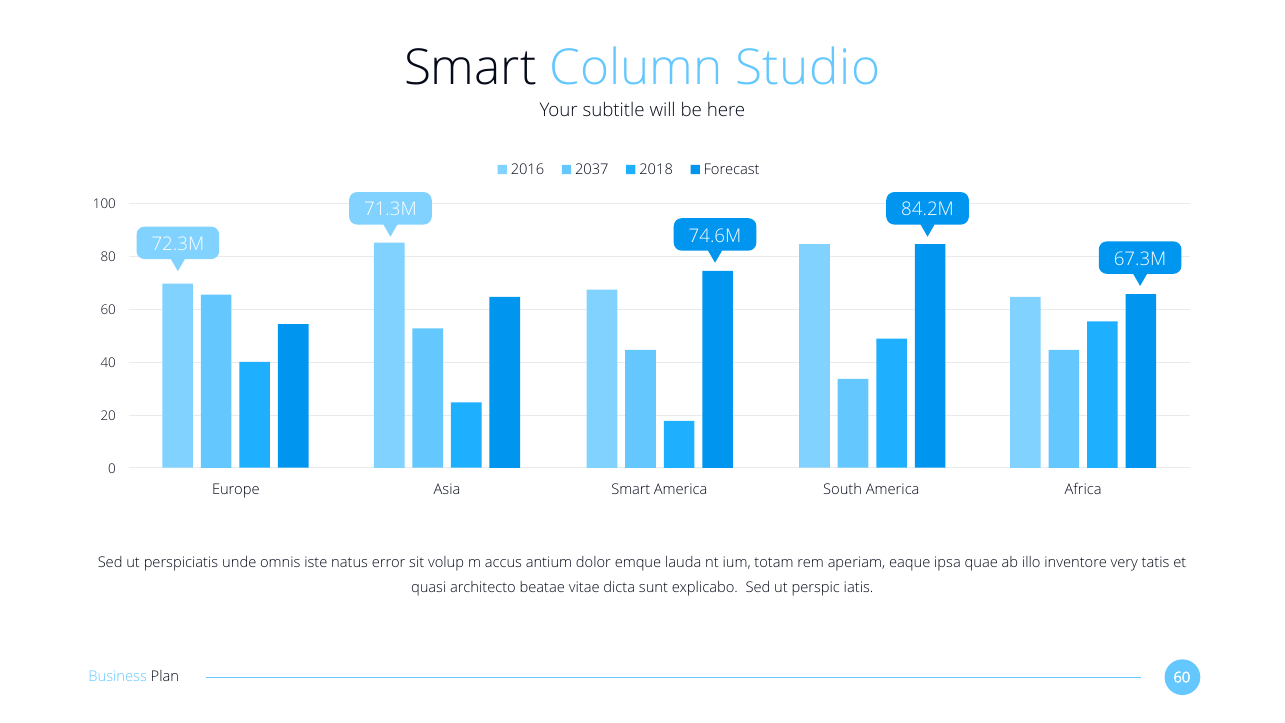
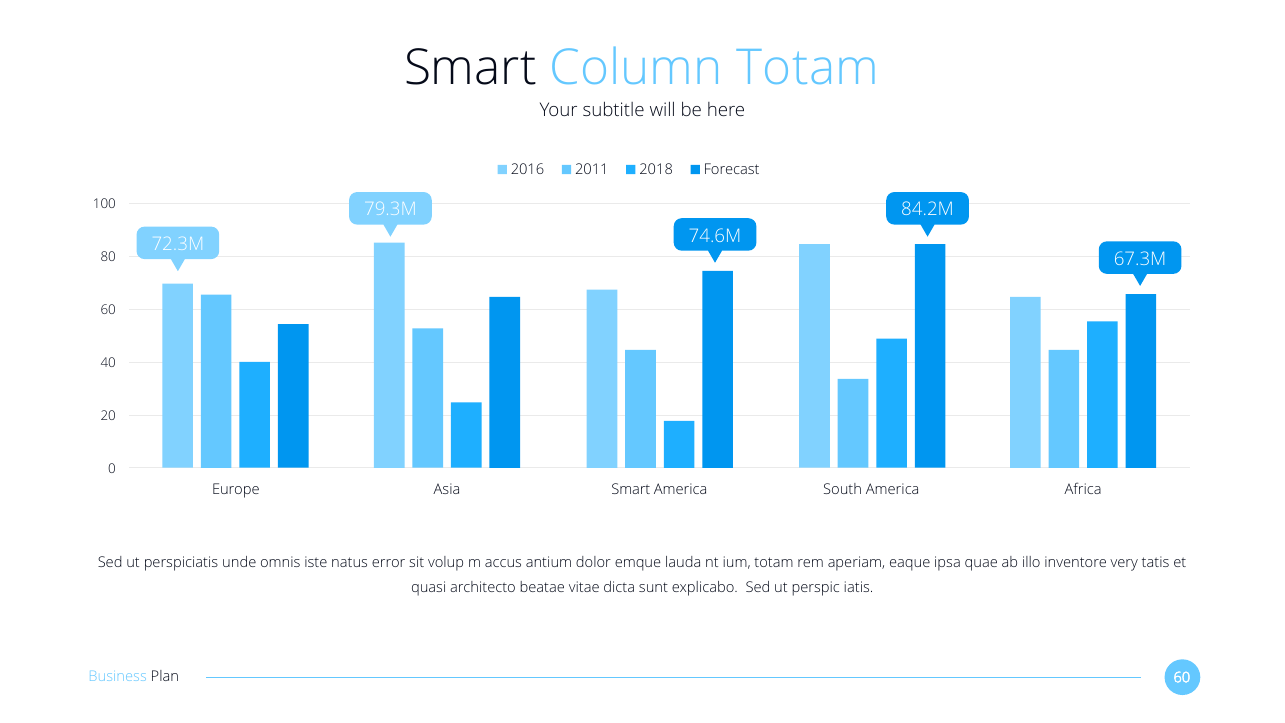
Column Studio: Studio -> Totam
2037: 2037 -> 2011
71.3M: 71.3M -> 79.3M
